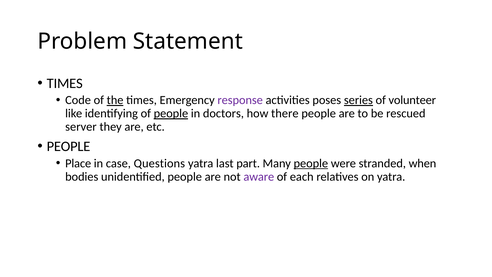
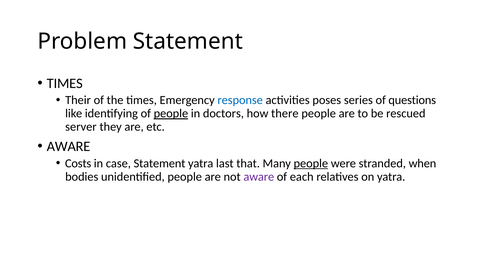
Code: Code -> Their
the underline: present -> none
response colour: purple -> blue
series underline: present -> none
volunteer: volunteer -> questions
PEOPLE at (69, 146): PEOPLE -> AWARE
Place: Place -> Costs
case Questions: Questions -> Statement
part: part -> that
